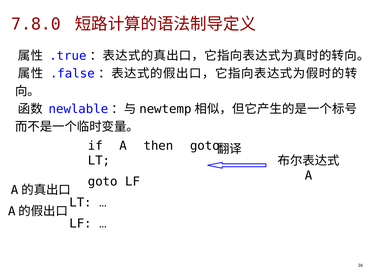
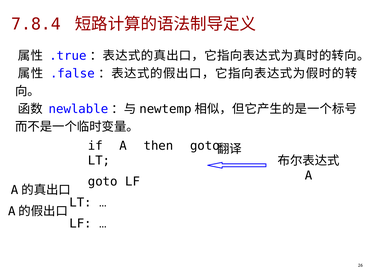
7.8.0: 7.8.0 -> 7.8.4
